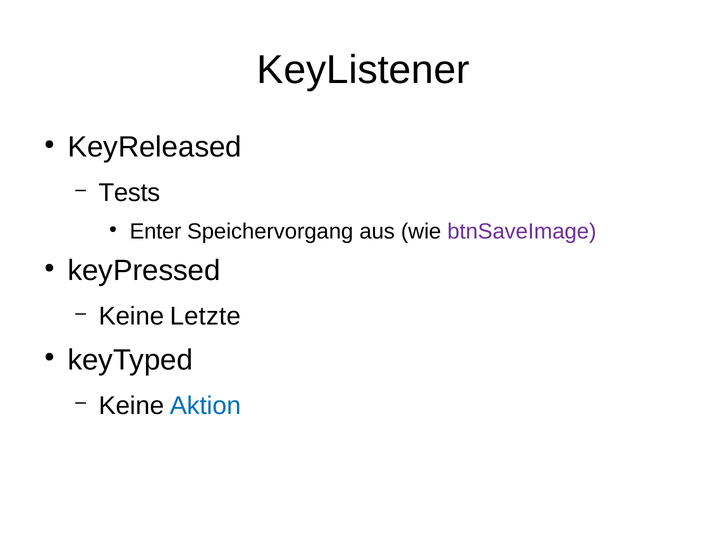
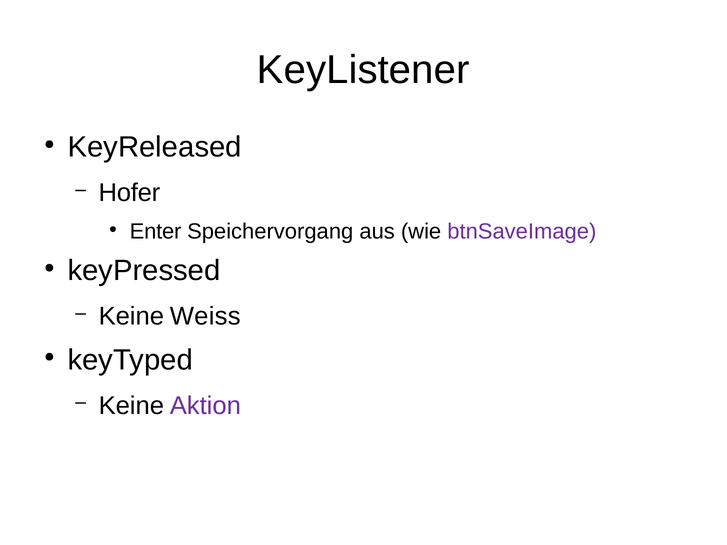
Tests: Tests -> Hofer
Letzte: Letzte -> Weiss
Aktion colour: blue -> purple
